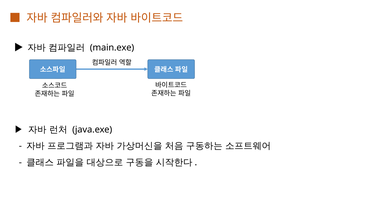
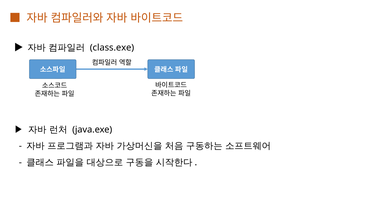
main.exe: main.exe -> class.exe
